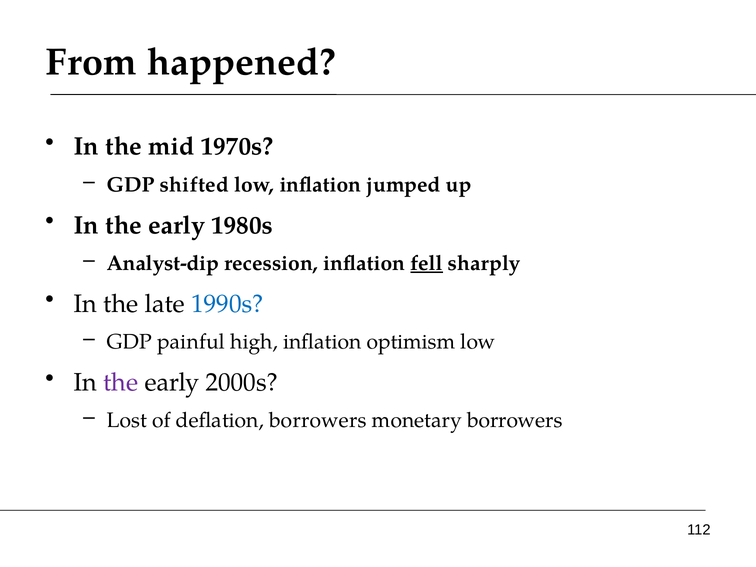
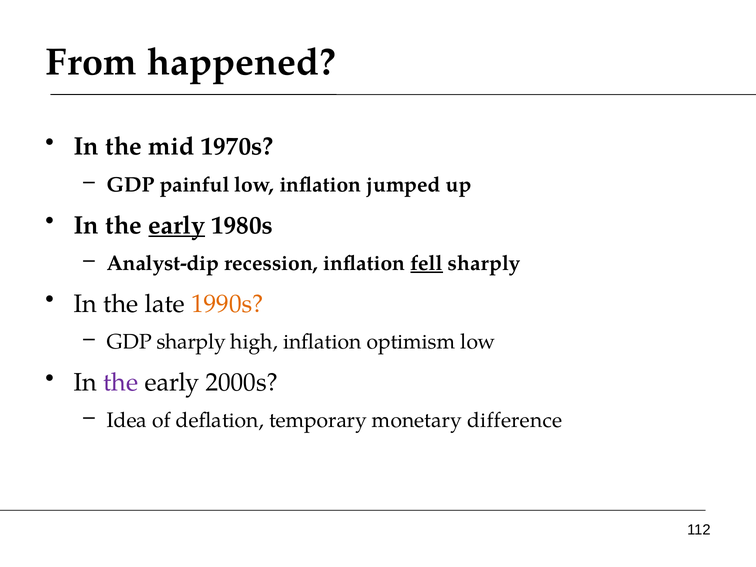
shifted: shifted -> painful
early at (177, 225) underline: none -> present
1990s colour: blue -> orange
GDP painful: painful -> sharply
Lost: Lost -> Idea
deflation borrowers: borrowers -> temporary
monetary borrowers: borrowers -> difference
